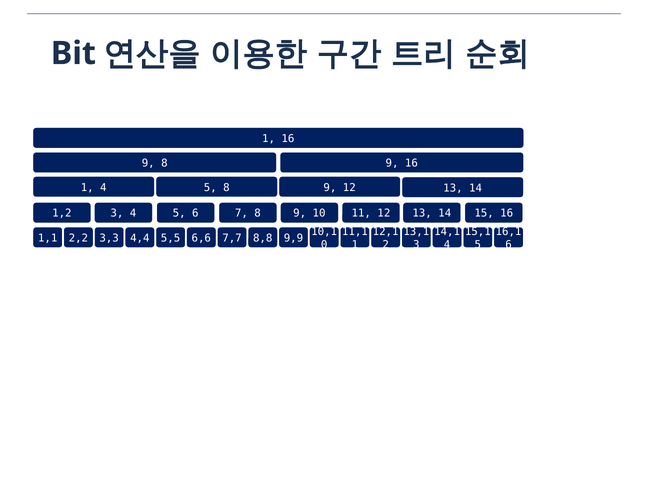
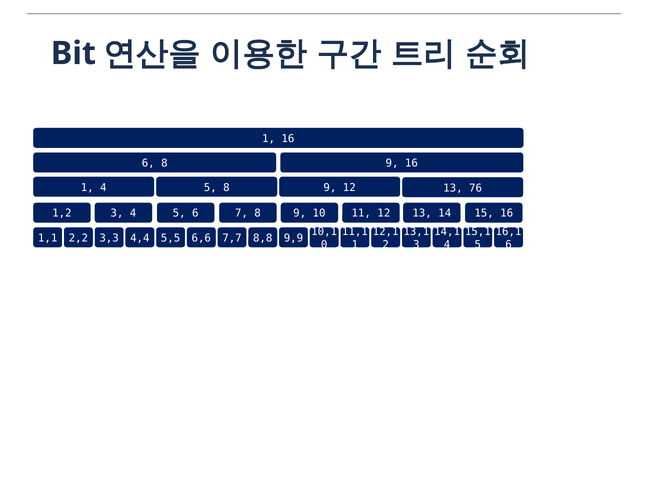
9 at (148, 163): 9 -> 6
9 12 13 14: 14 -> 76
